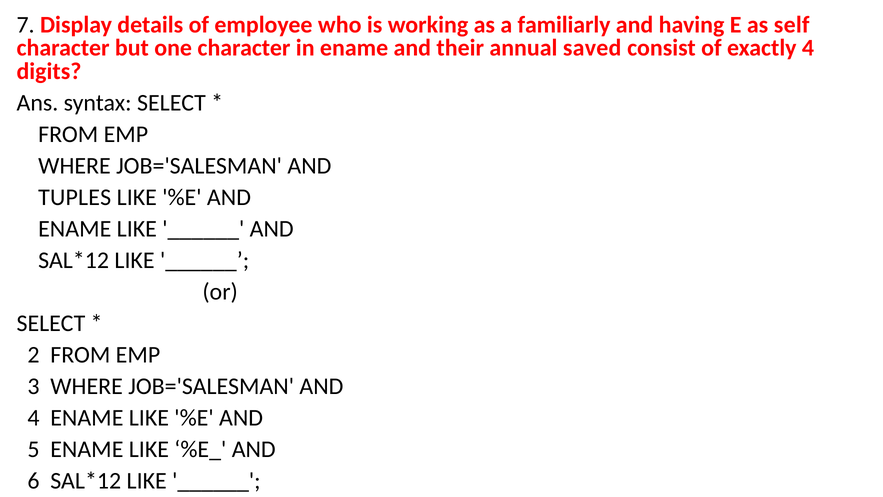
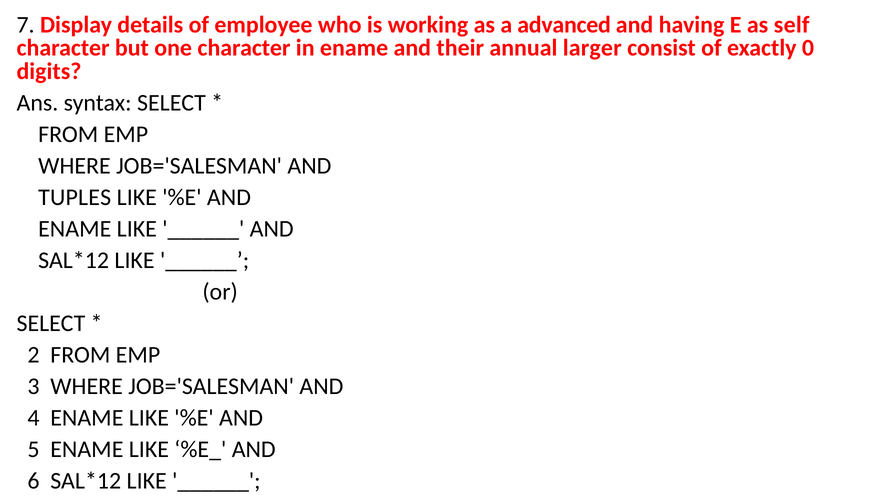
familiarly: familiarly -> advanced
saved: saved -> larger
exactly 4: 4 -> 0
